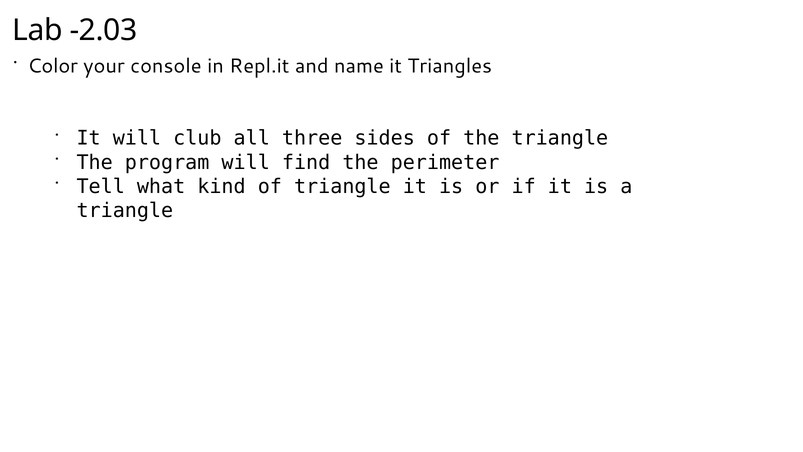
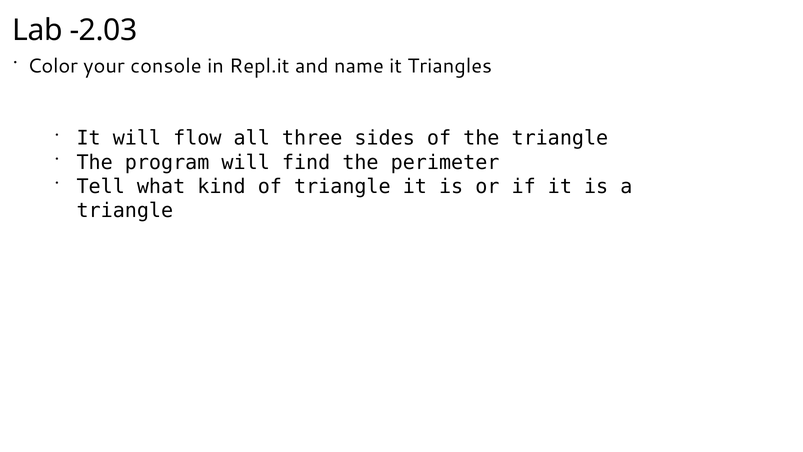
club: club -> flow
